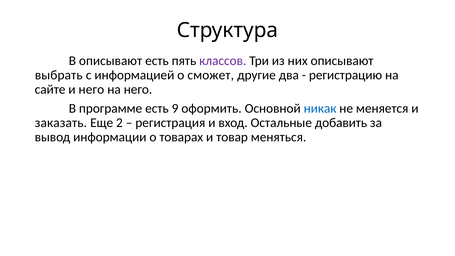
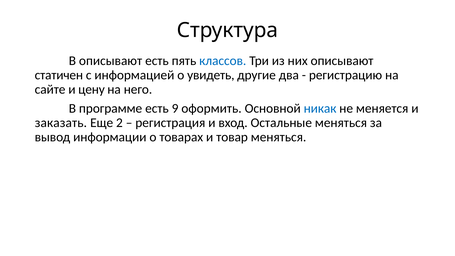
классов colour: purple -> blue
выбрать: выбрать -> статичен
сможет: сможет -> увидеть
и него: него -> цену
Остальные добавить: добавить -> меняться
